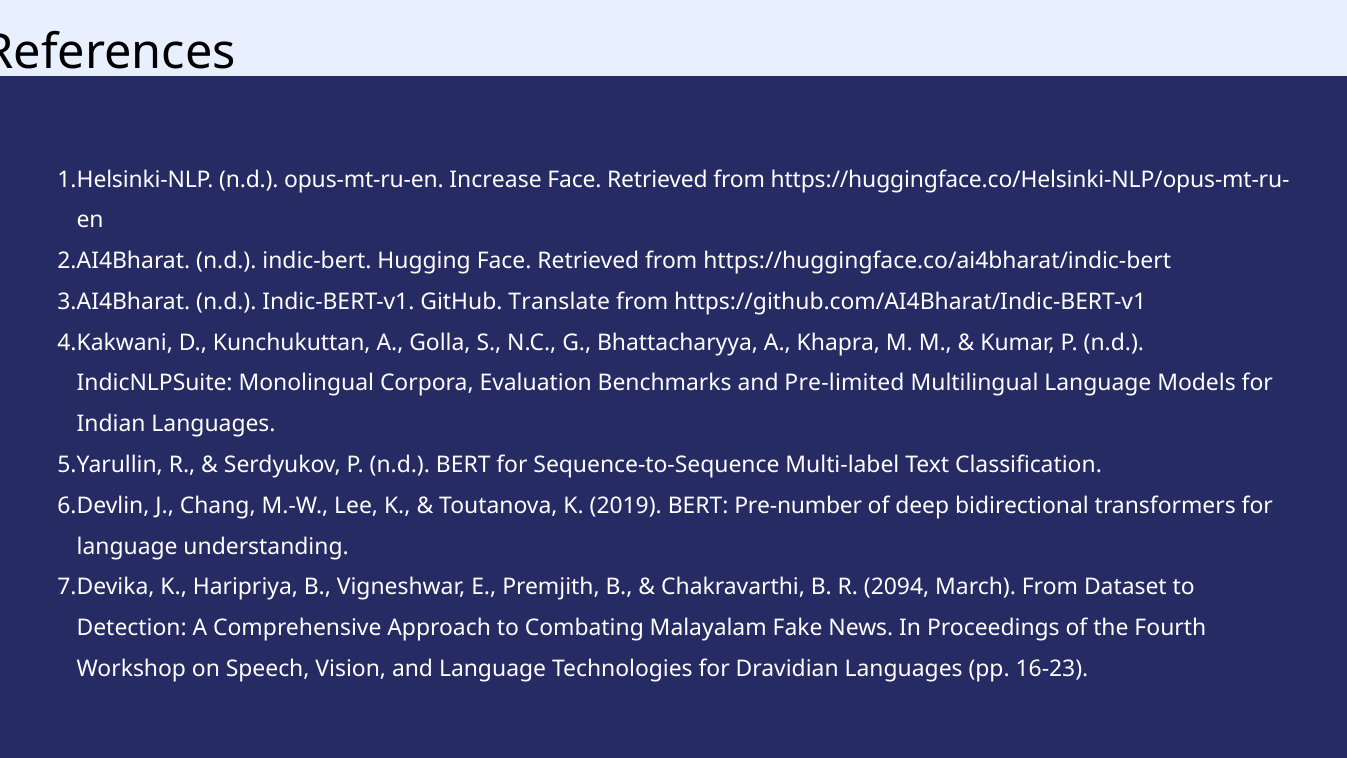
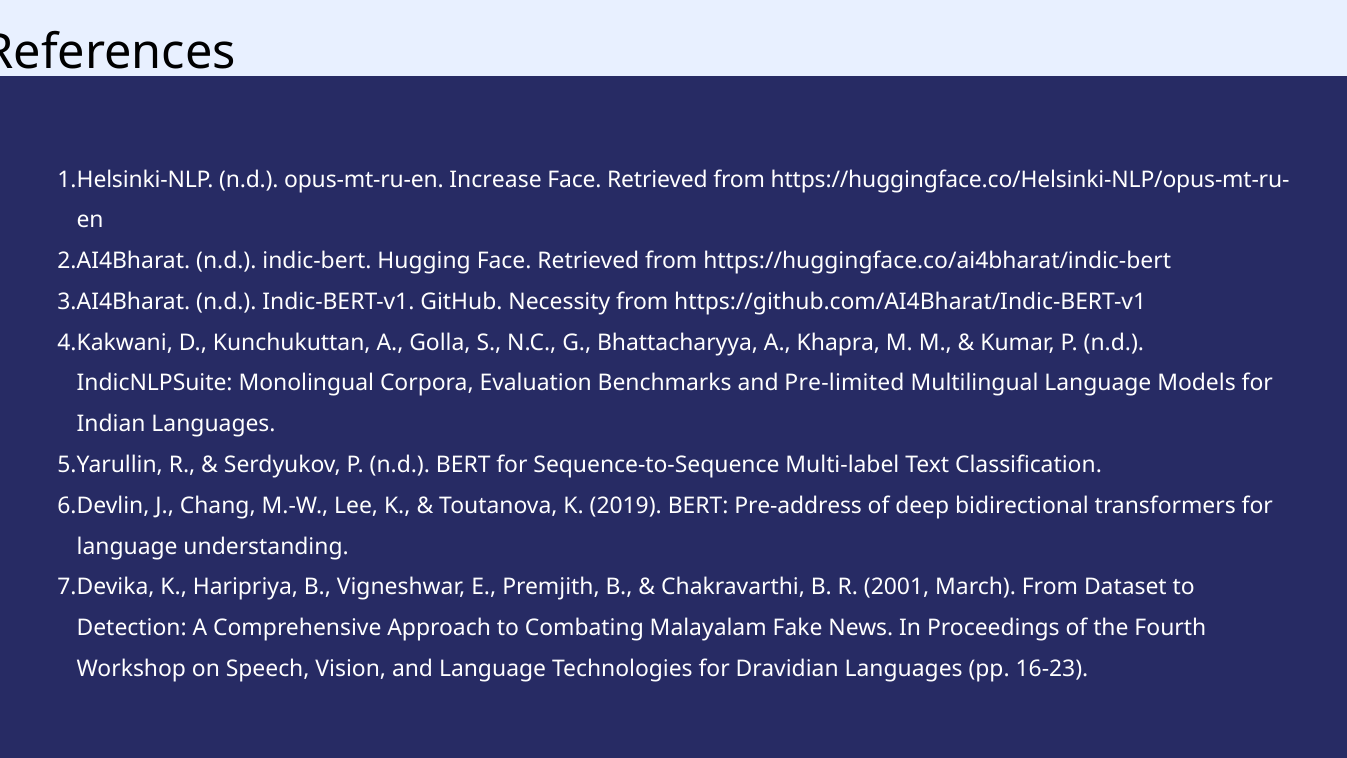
Translate: Translate -> Necessity
Pre-number: Pre-number -> Pre-address
2094: 2094 -> 2001
